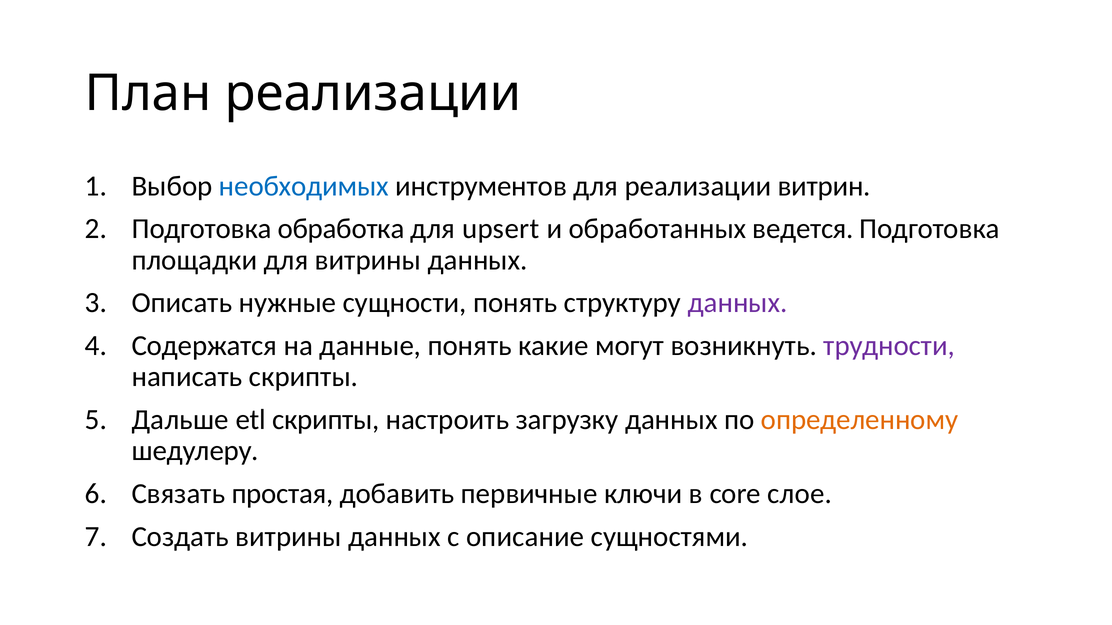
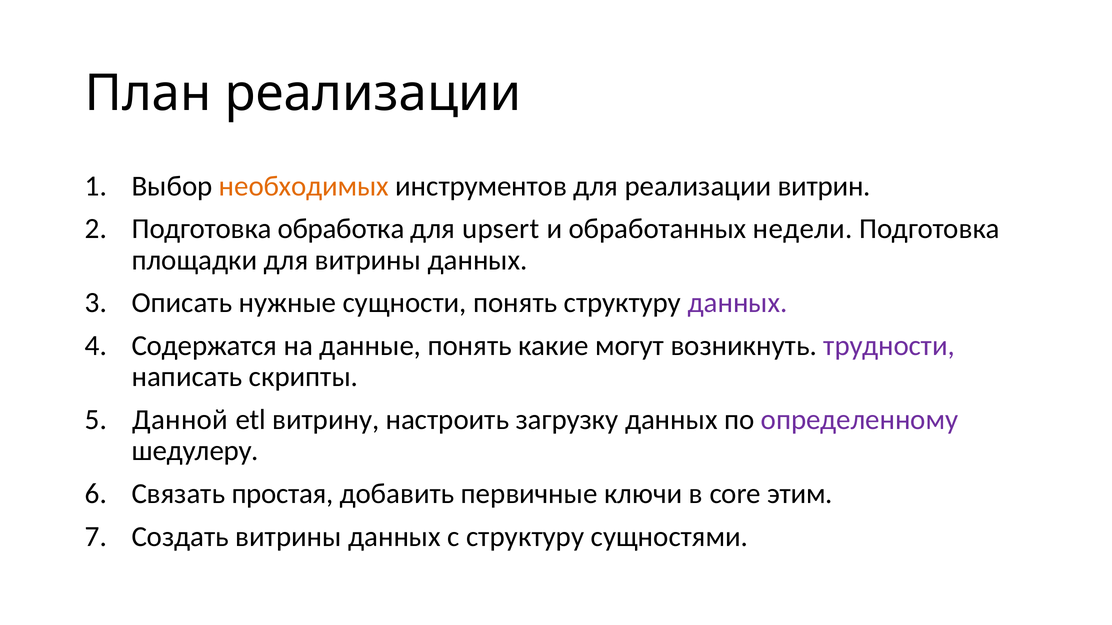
необходимых colour: blue -> orange
ведется: ведется -> недели
Дальше: Дальше -> Данной
etl скрипты: скрипты -> витрину
определенному colour: orange -> purple
слое: слое -> этим
с описание: описание -> структуру
